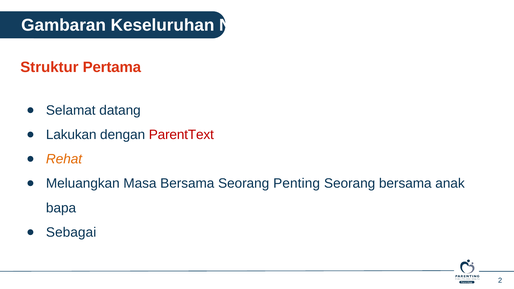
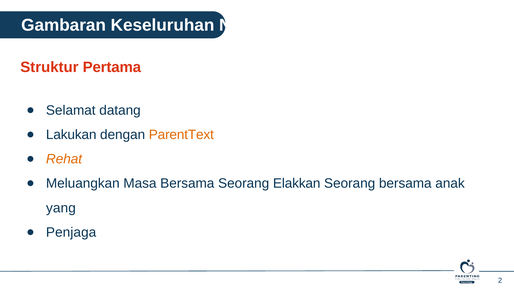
ParentText colour: red -> orange
Penting: Penting -> Elakkan
bapa: bapa -> yang
Sebagai: Sebagai -> Penjaga
